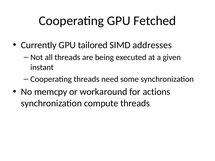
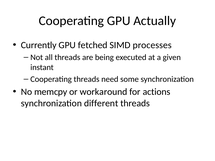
Fetched: Fetched -> Actually
tailored: tailored -> fetched
addresses: addresses -> processes
compute: compute -> different
